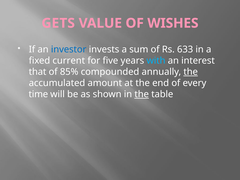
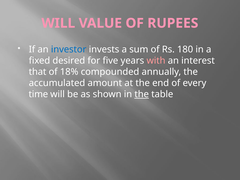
GETS at (58, 23): GETS -> WILL
WISHES: WISHES -> RUPEES
633: 633 -> 180
current: current -> desired
with colour: light blue -> pink
85%: 85% -> 18%
the at (191, 72) underline: present -> none
